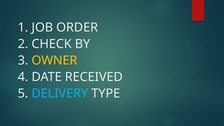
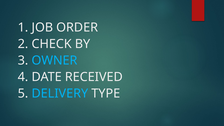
OWNER colour: yellow -> light blue
